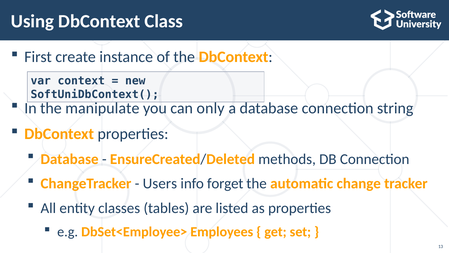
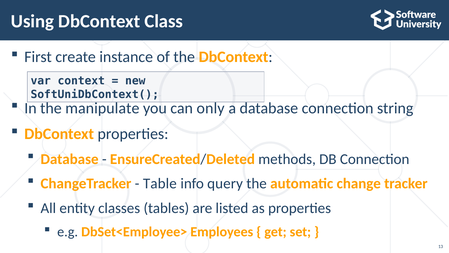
Users: Users -> Table
forget: forget -> query
